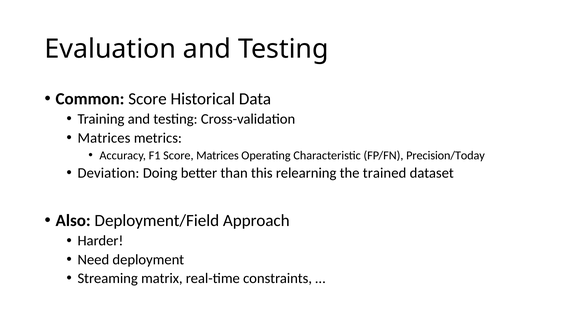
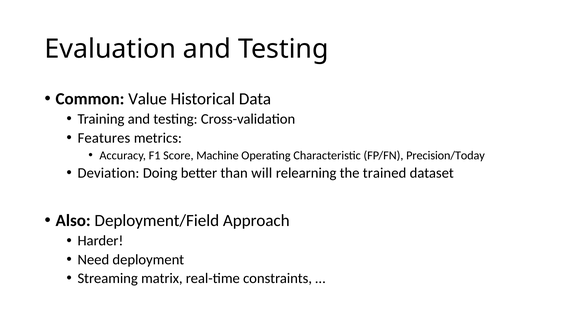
Common Score: Score -> Value
Matrices at (104, 138): Matrices -> Features
Score Matrices: Matrices -> Machine
this: this -> will
